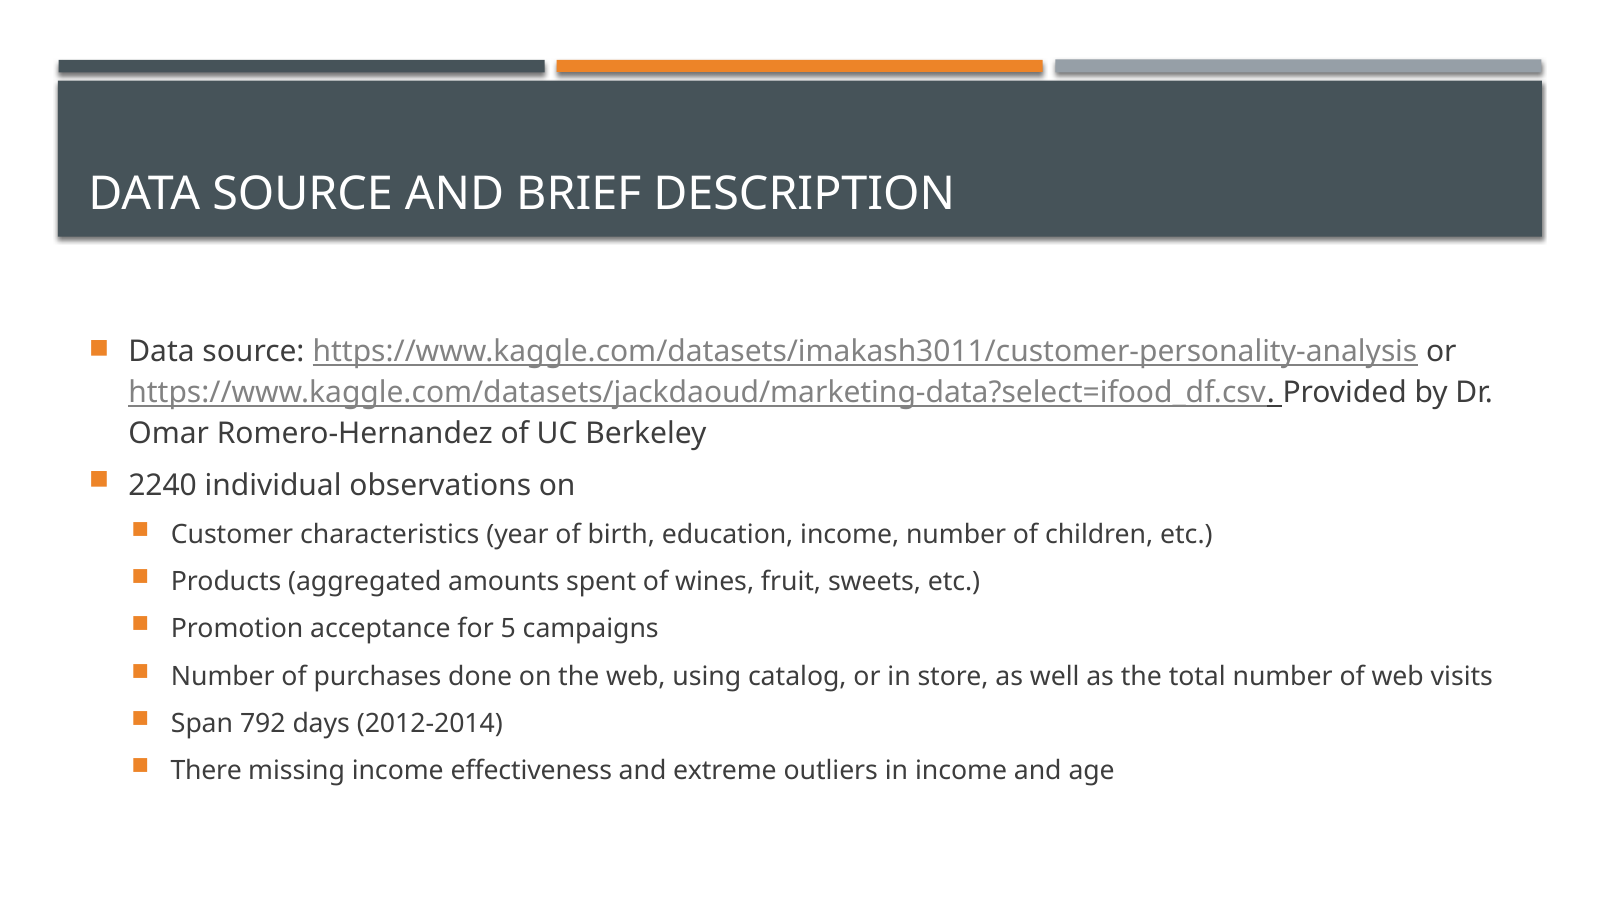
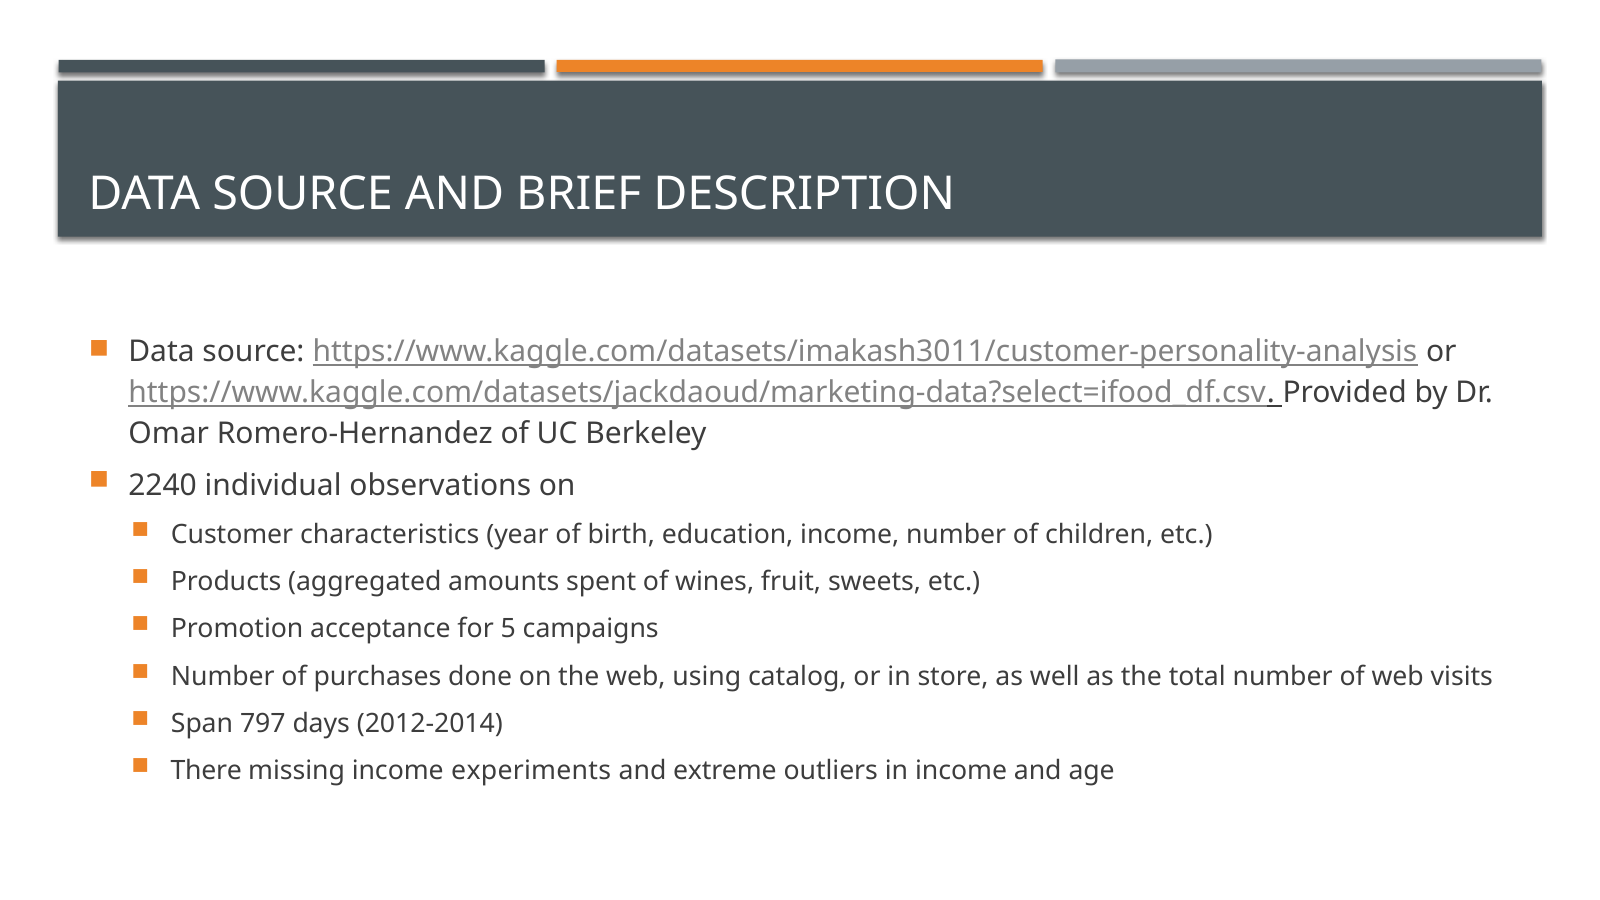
792: 792 -> 797
effectiveness: effectiveness -> experiments
